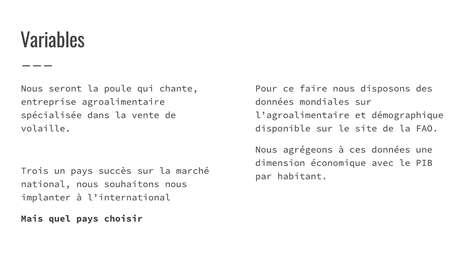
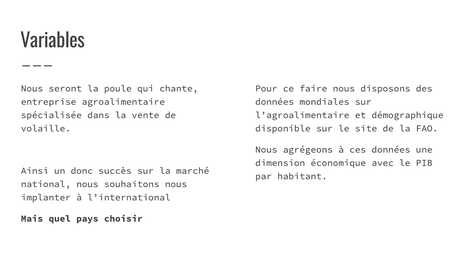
Trois: Trois -> Ainsi
un pays: pays -> donc
